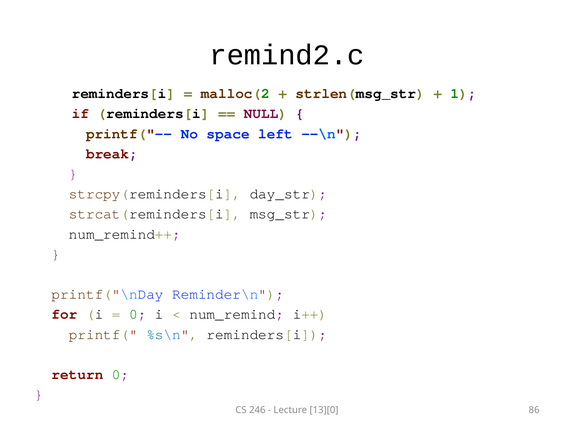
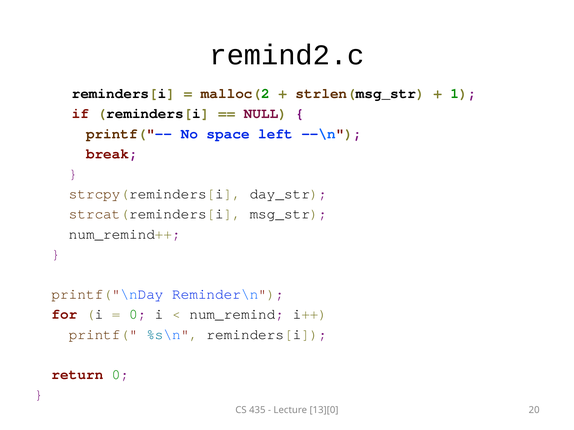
246: 246 -> 435
86: 86 -> 20
